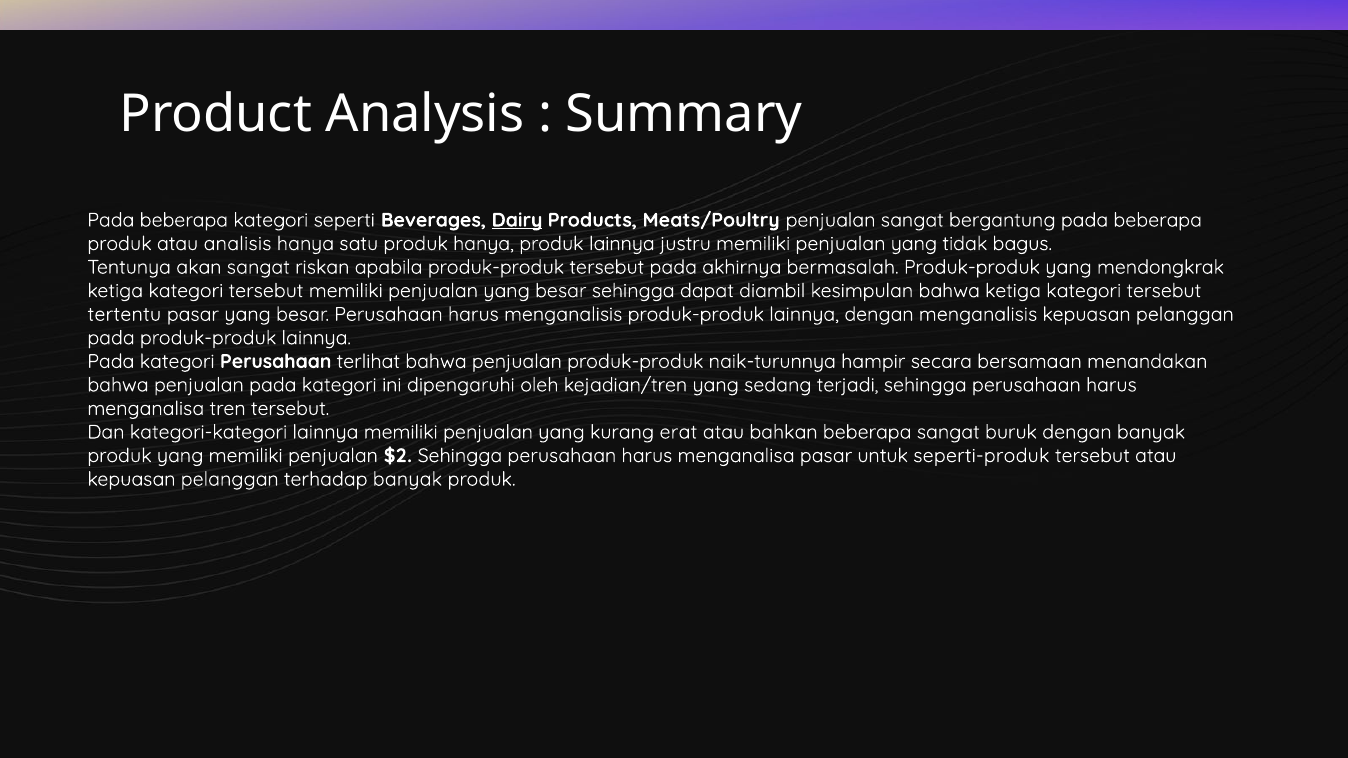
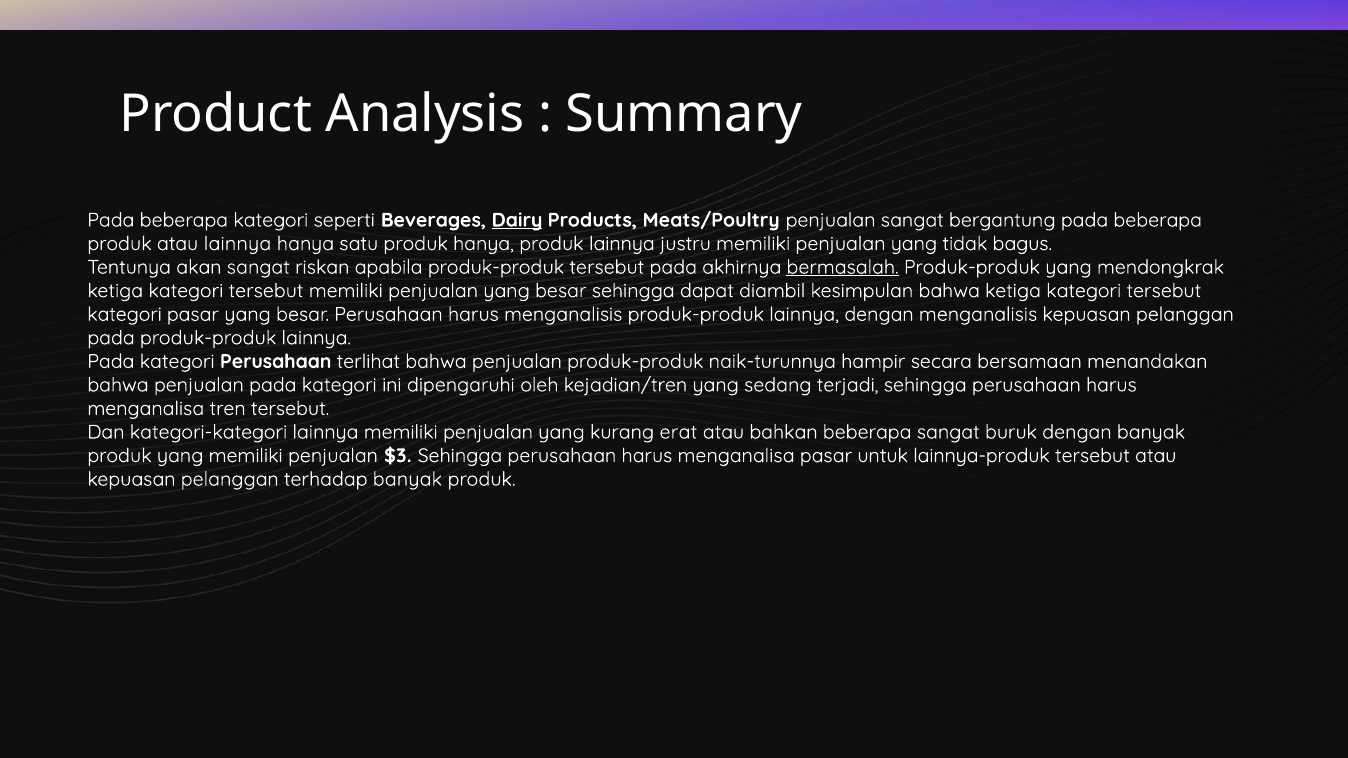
atau analisis: analisis -> lainnya
bermasalah underline: none -> present
tertentu at (124, 314): tertentu -> kategori
$2: $2 -> $3
seperti-produk: seperti-produk -> lainnya-produk
